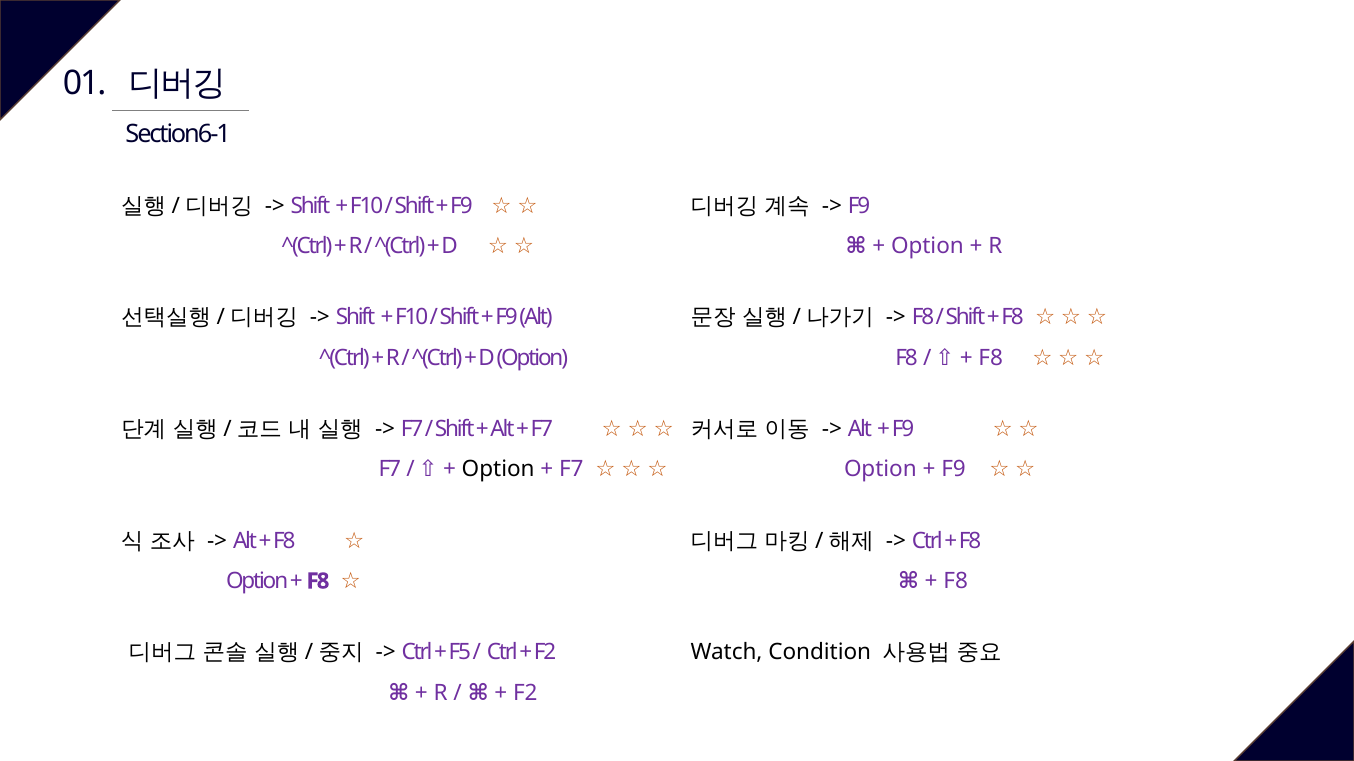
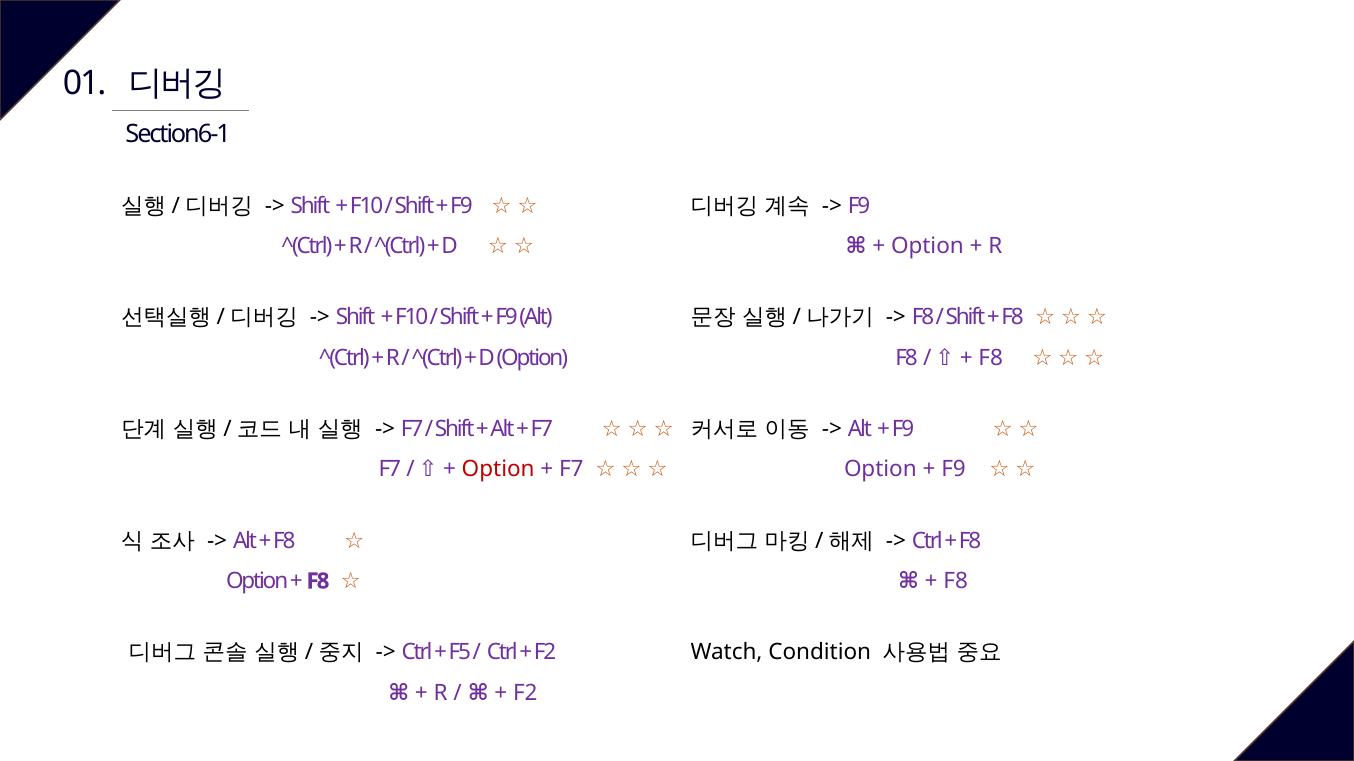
Option at (498, 470) colour: black -> red
